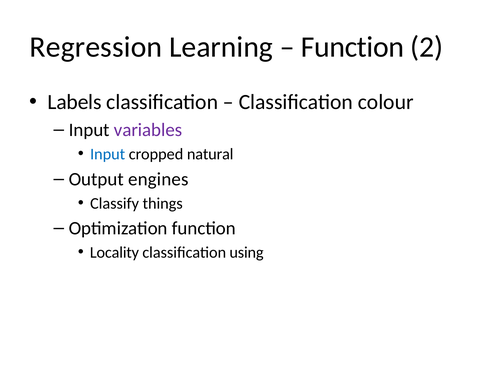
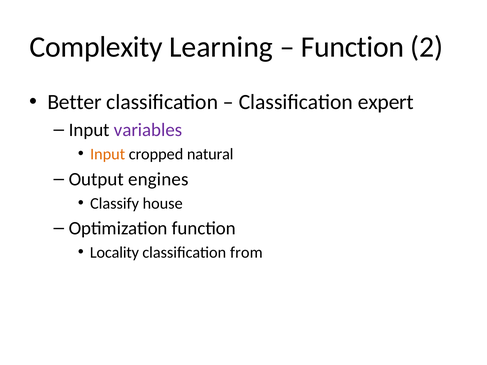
Regression: Regression -> Complexity
Labels: Labels -> Better
colour: colour -> expert
Input at (108, 154) colour: blue -> orange
things: things -> house
using: using -> from
